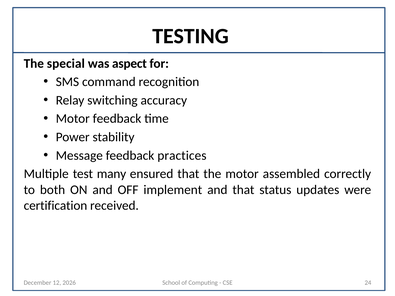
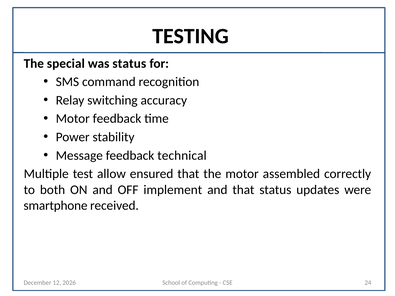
was aspect: aspect -> status
practices: practices -> technical
many: many -> allow
certification: certification -> smartphone
